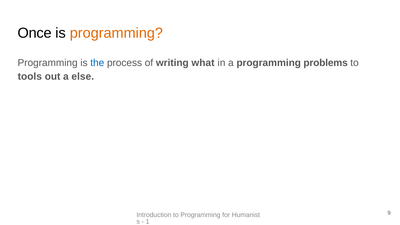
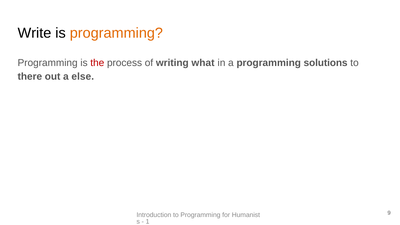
Once: Once -> Write
the colour: blue -> red
problems: problems -> solutions
tools: tools -> there
